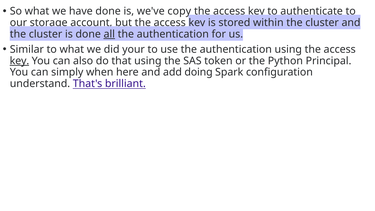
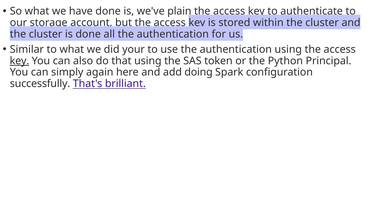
copy: copy -> plain
all underline: present -> none
when: when -> again
understand: understand -> successfully
